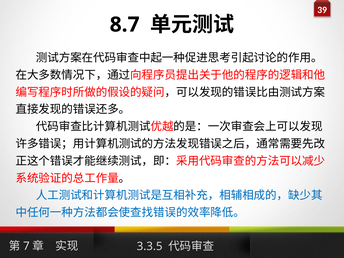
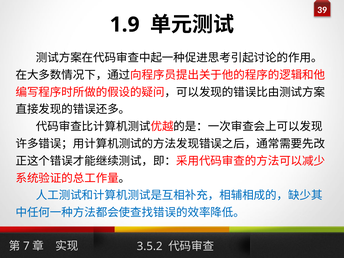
8.7: 8.7 -> 1.9
3.3.5: 3.3.5 -> 3.5.2
